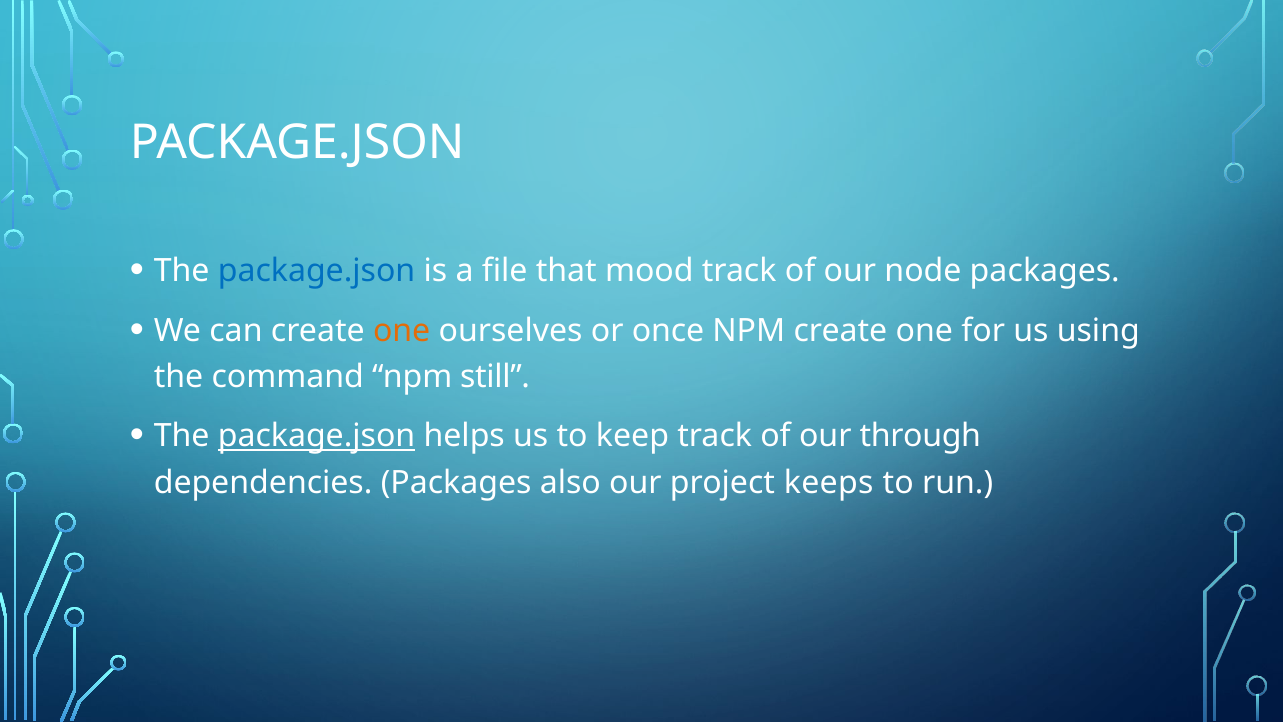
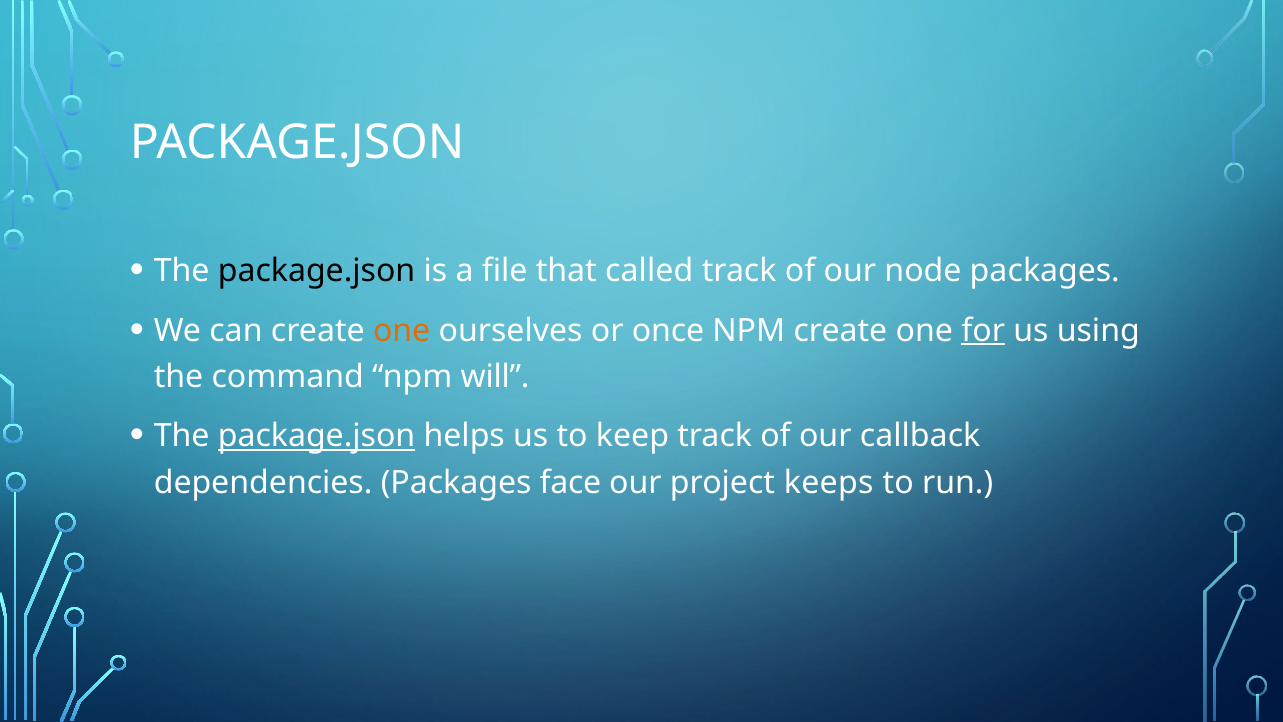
package.json at (317, 271) colour: blue -> black
mood: mood -> called
for underline: none -> present
still: still -> will
through: through -> callback
also: also -> face
